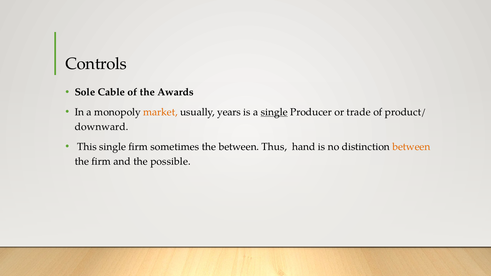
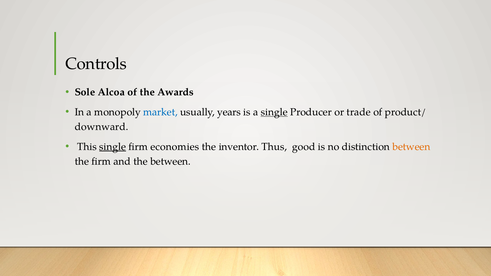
Cable: Cable -> Alcoa
market colour: orange -> blue
single at (113, 147) underline: none -> present
sometimes: sometimes -> economies
the between: between -> inventor
hand: hand -> good
the possible: possible -> between
